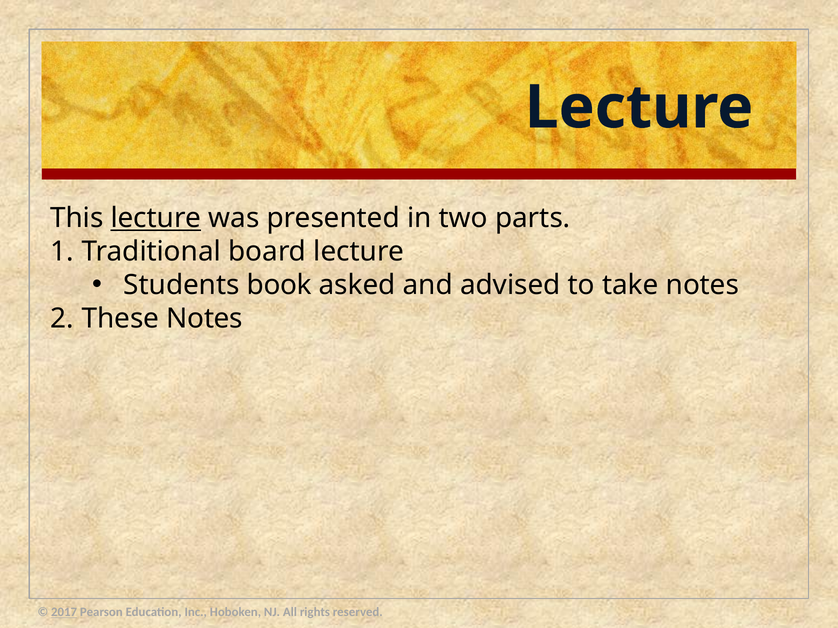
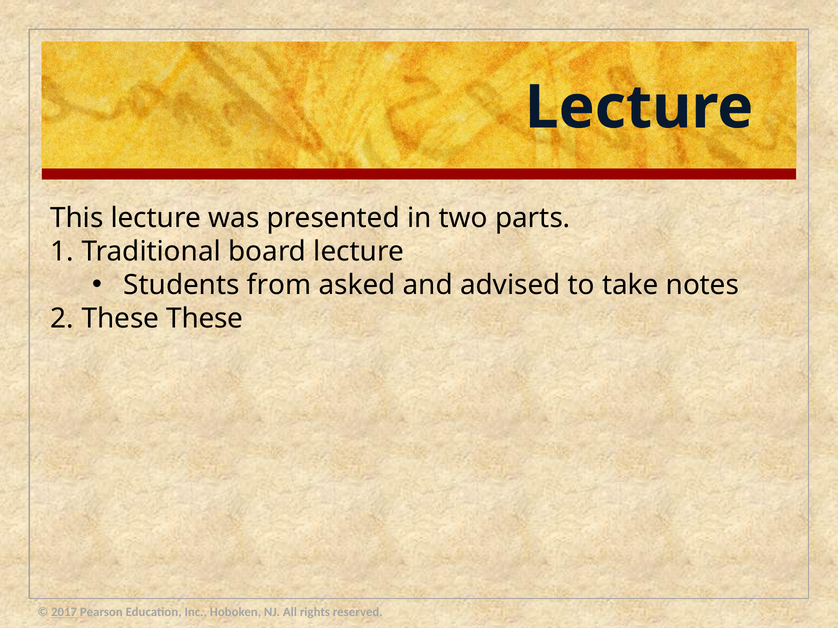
lecture at (156, 218) underline: present -> none
book: book -> from
These Notes: Notes -> These
